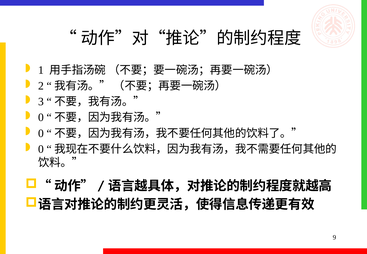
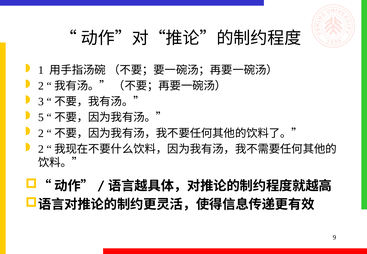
0 at (41, 118): 0 -> 5
0 at (41, 133): 0 -> 2
0 at (41, 149): 0 -> 2
